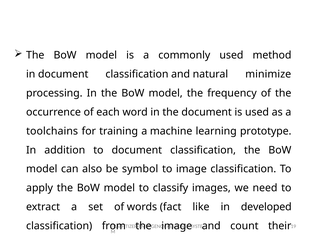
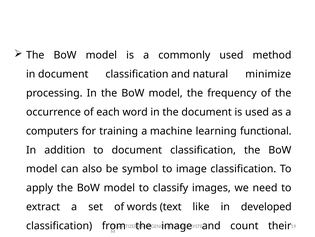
toolchains: toolchains -> computers
prototype: prototype -> functional
fact: fact -> text
